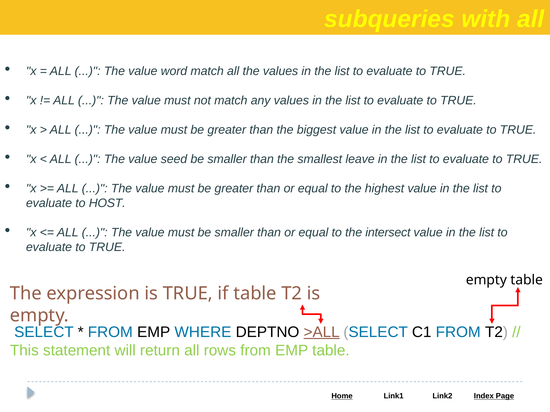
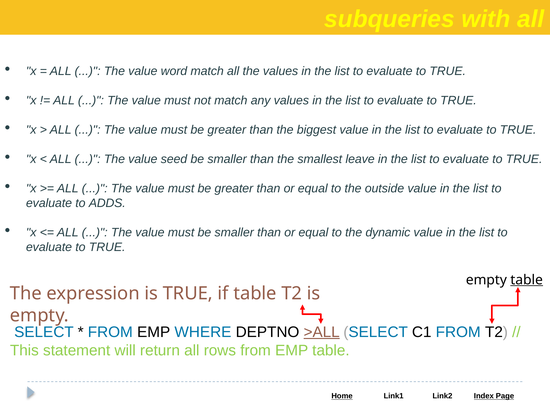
highest: highest -> outside
HOST: HOST -> ADDS
intersect: intersect -> dynamic
table at (527, 280) underline: none -> present
